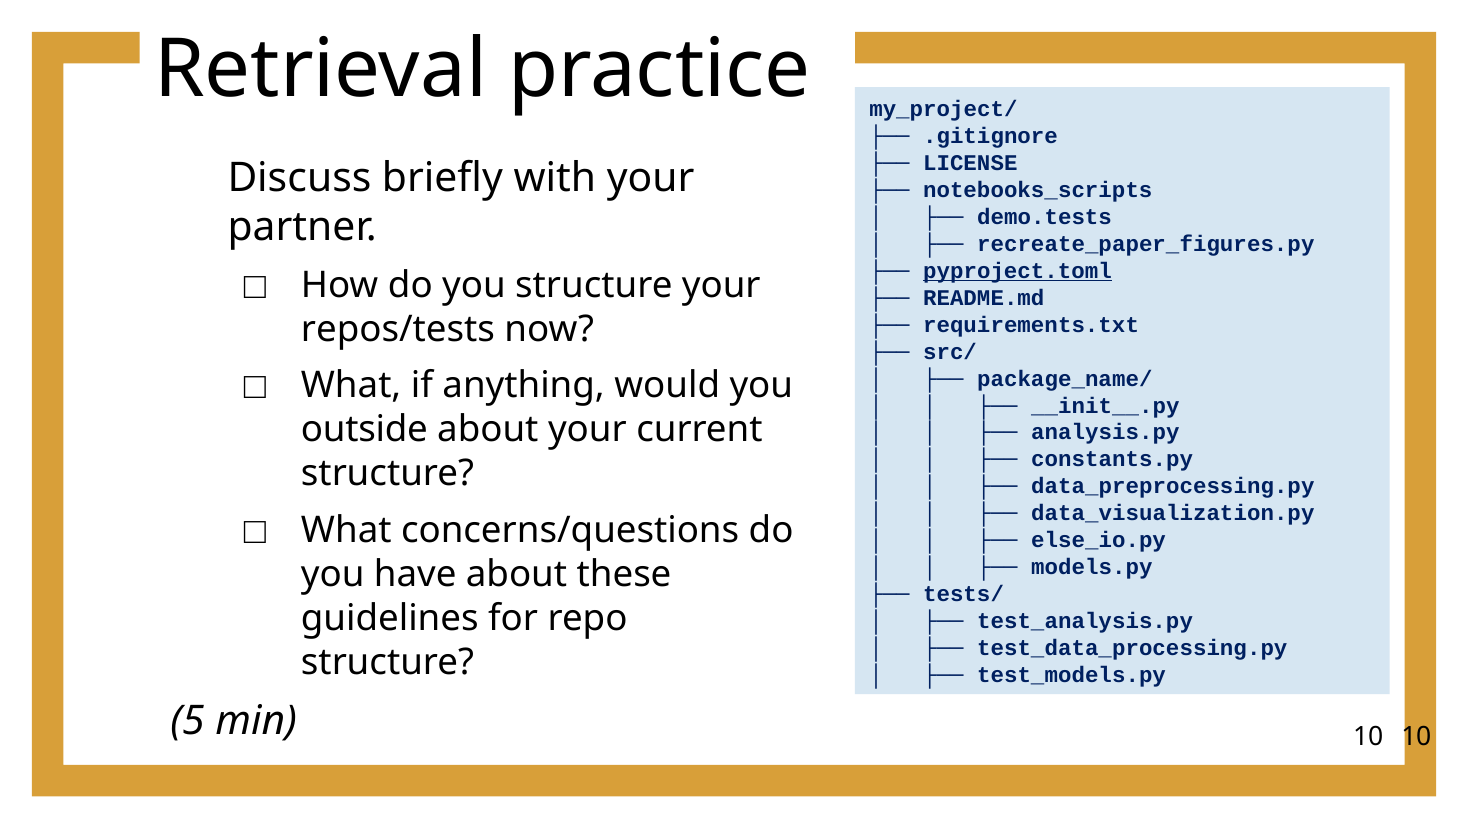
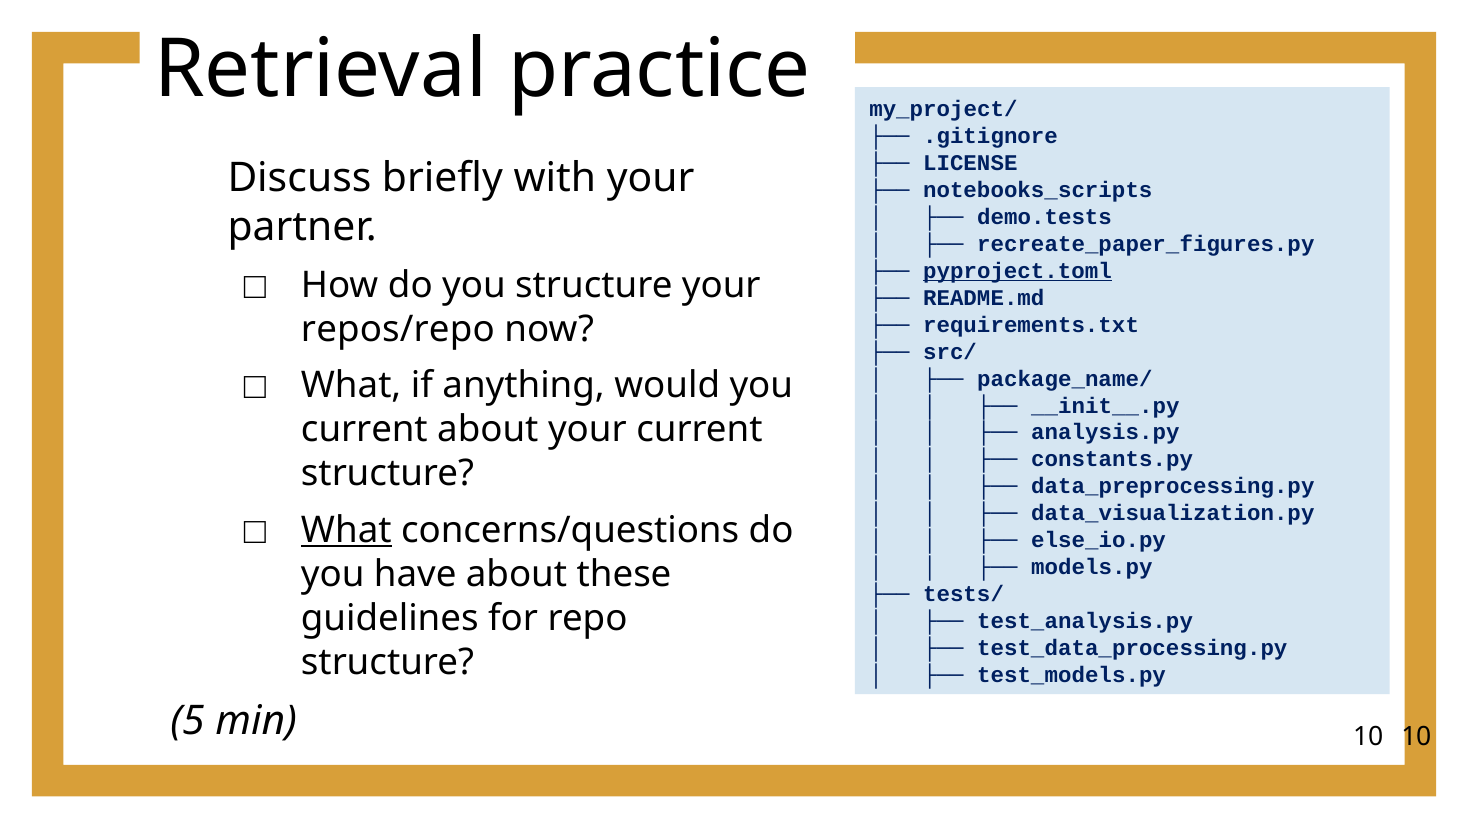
repos/tests: repos/tests -> repos/repo
outside at (364, 429): outside -> current
What at (346, 530) underline: none -> present
